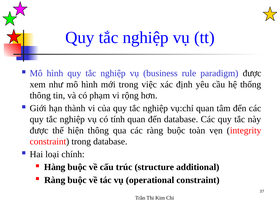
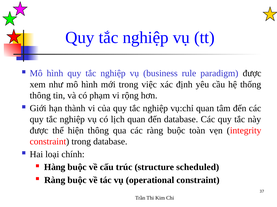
tính: tính -> lịch
additional: additional -> scheduled
